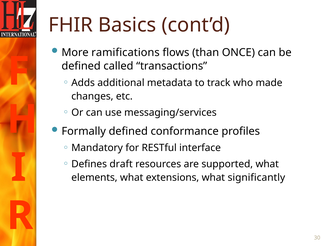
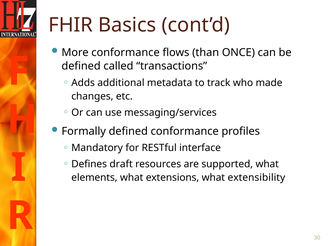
More ramifications: ramifications -> conformance
significantly: significantly -> extensibility
